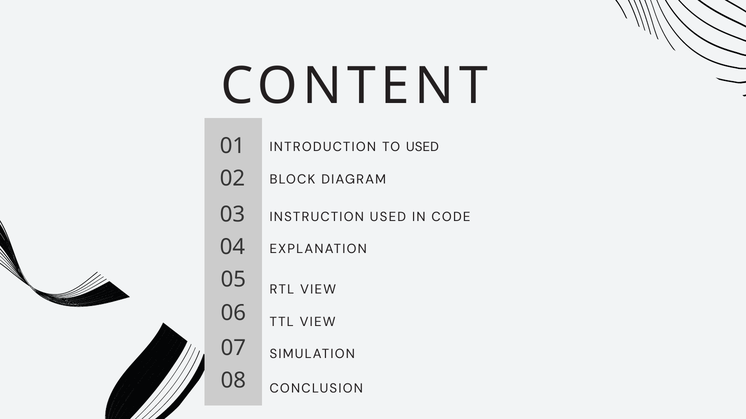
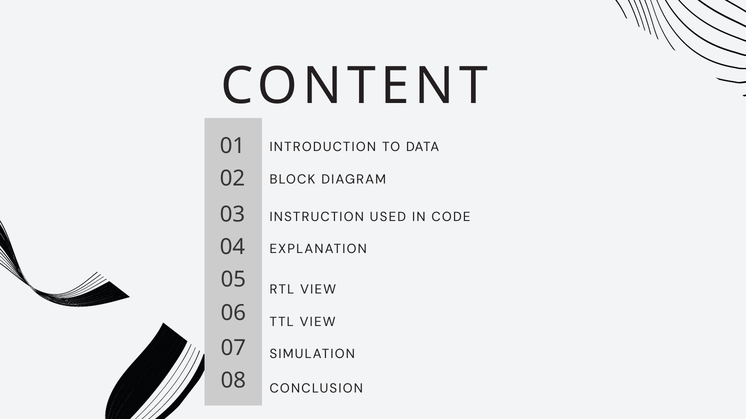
TO USED: USED -> DATA
